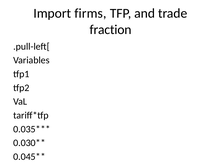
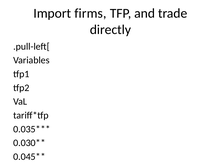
fraction: fraction -> directly
